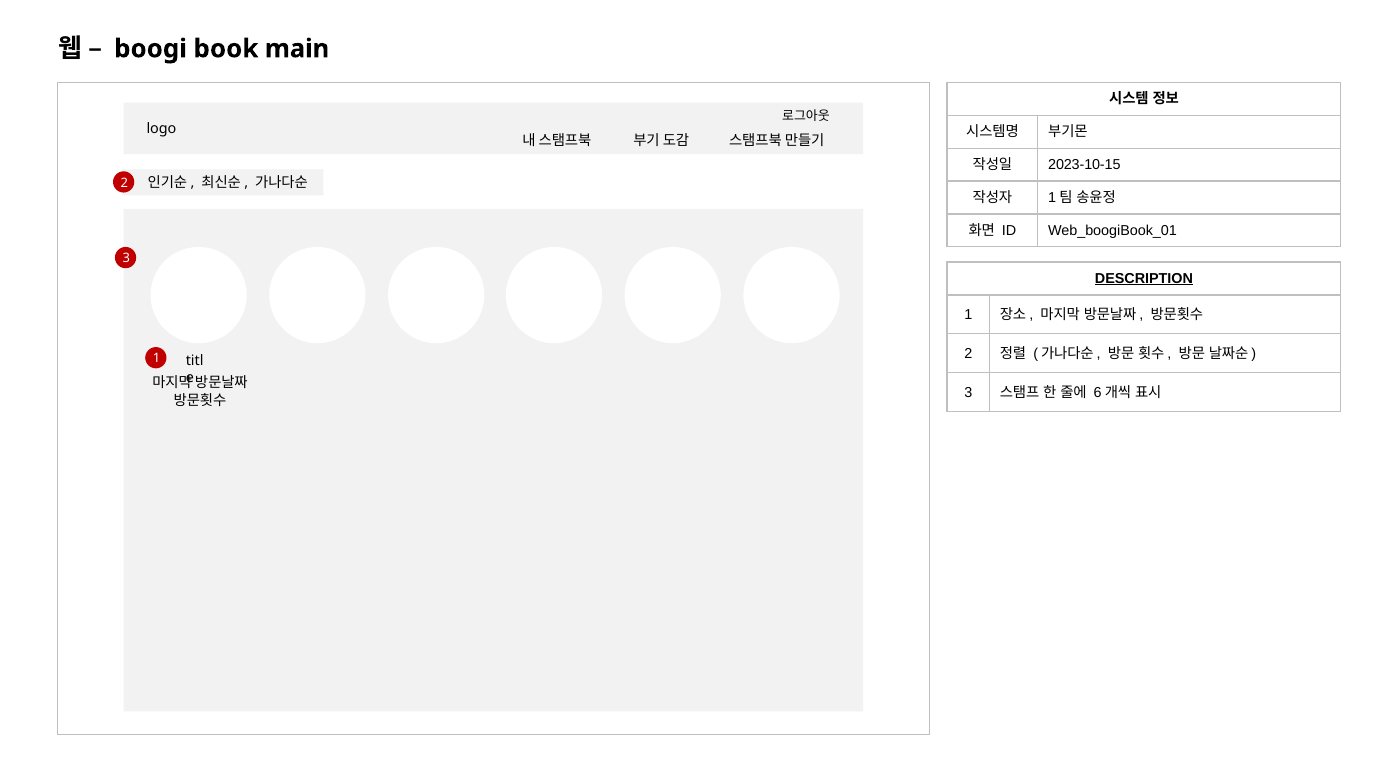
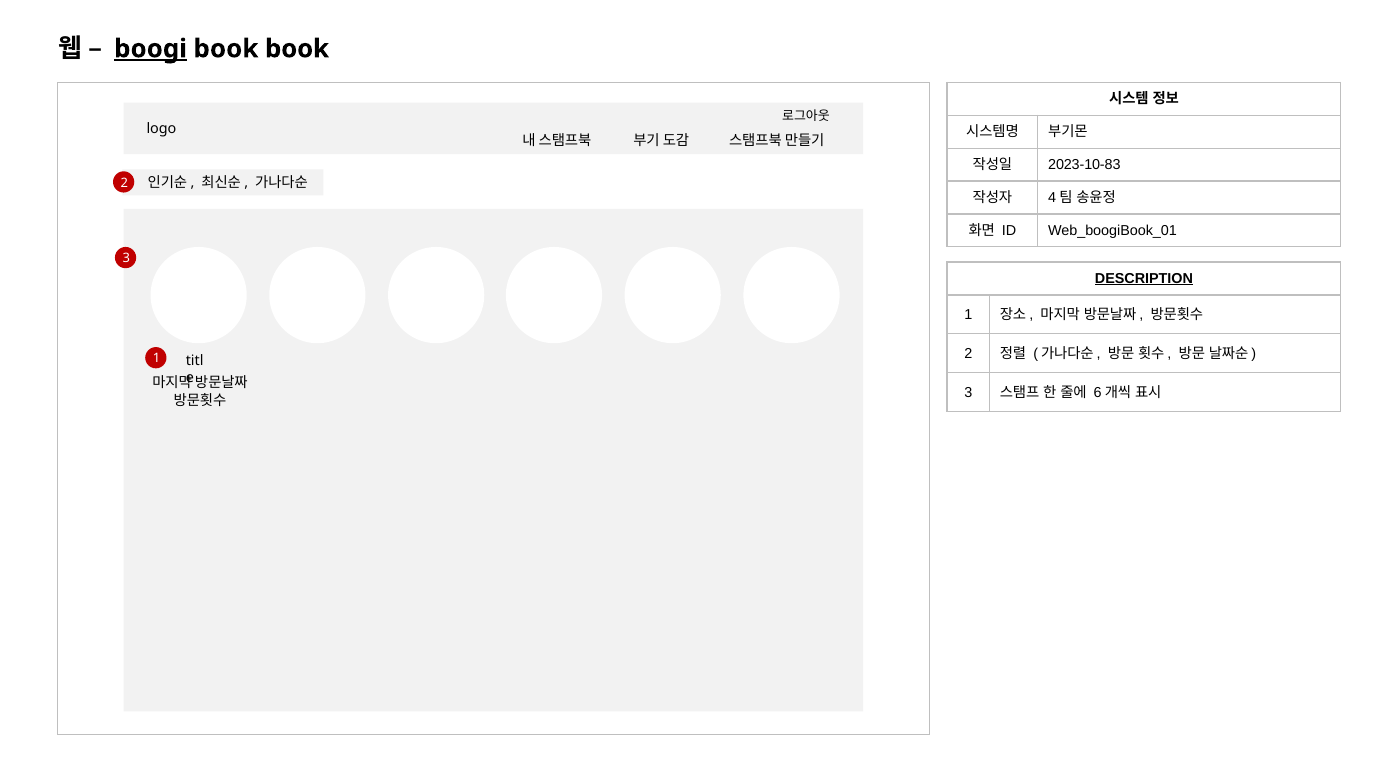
boogi underline: none -> present
book main: main -> book
2023-10-15: 2023-10-15 -> 2023-10-83
1 at (1052, 198): 1 -> 4
